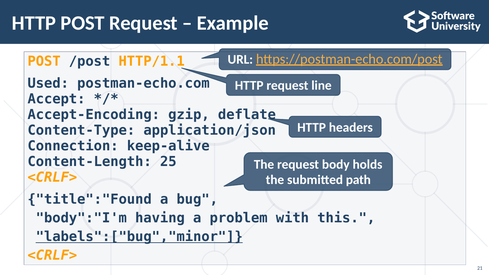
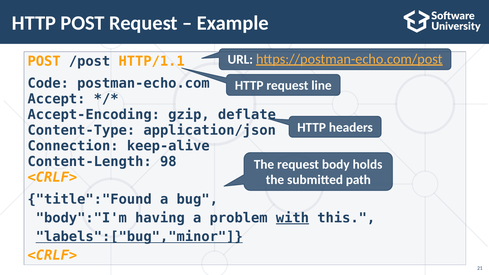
Used: Used -> Code
25: 25 -> 98
with underline: none -> present
